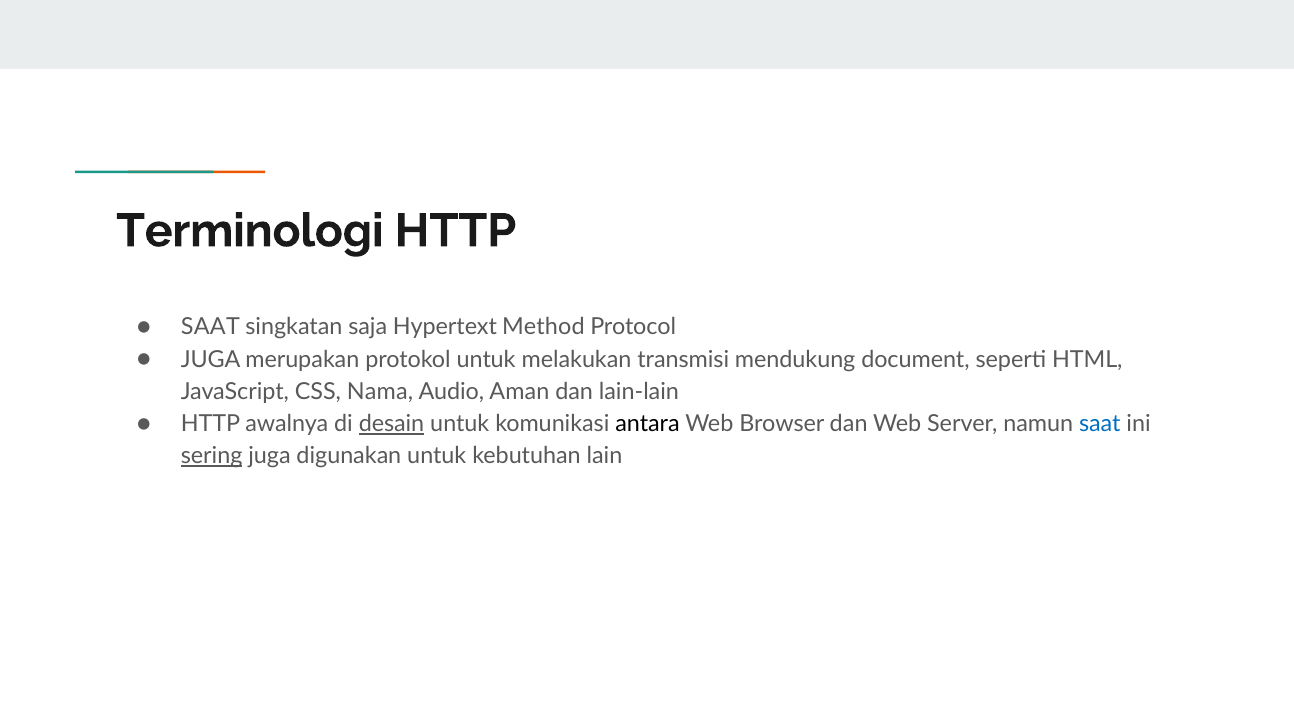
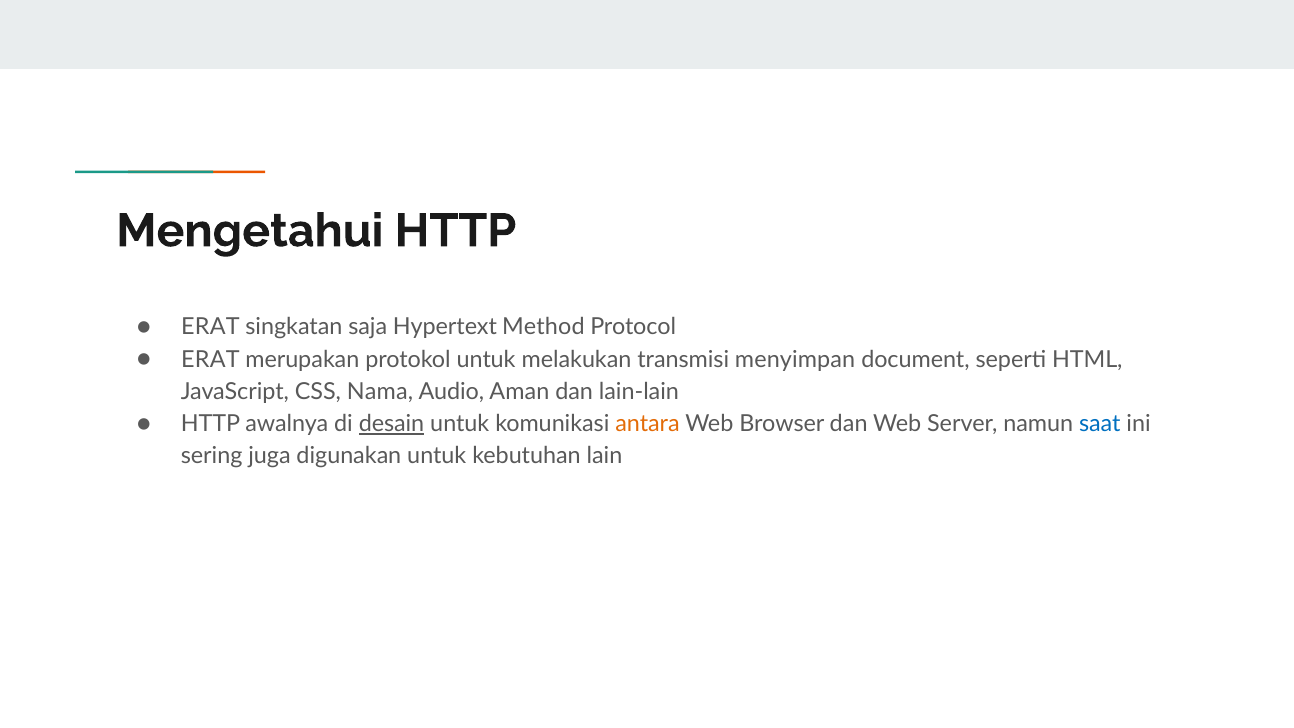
Terminologi: Terminologi -> Mengetahui
SAAT at (210, 327): SAAT -> ERAT
JUGA at (211, 359): JUGA -> ERAT
mendukung: mendukung -> menyimpan
antara colour: black -> orange
sering underline: present -> none
